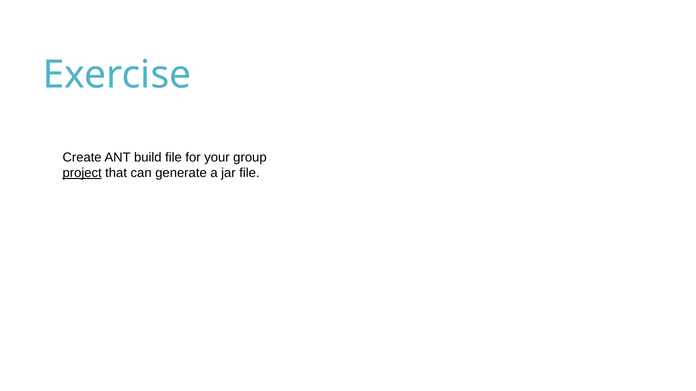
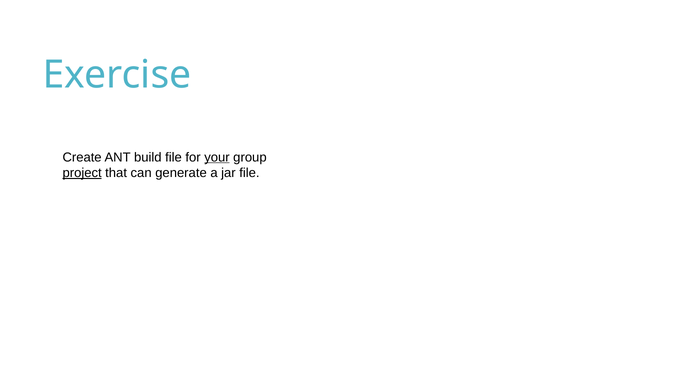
your underline: none -> present
